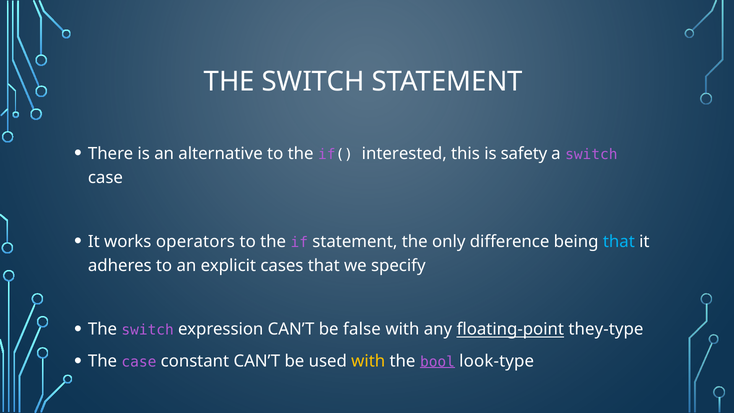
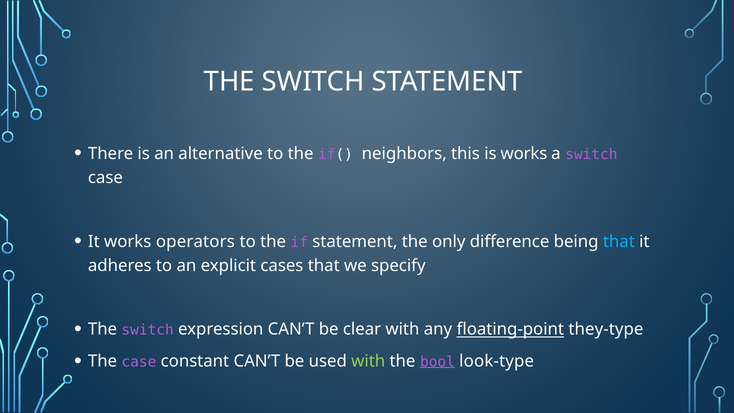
interested: interested -> neighbors
is safety: safety -> works
false: false -> clear
with at (368, 361) colour: yellow -> light green
